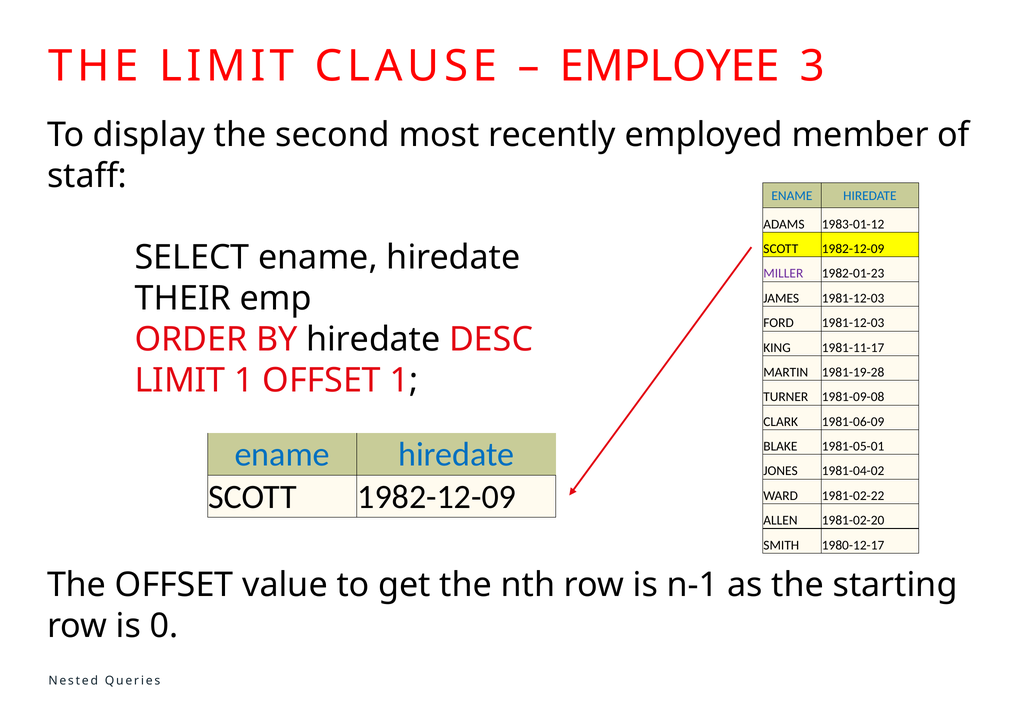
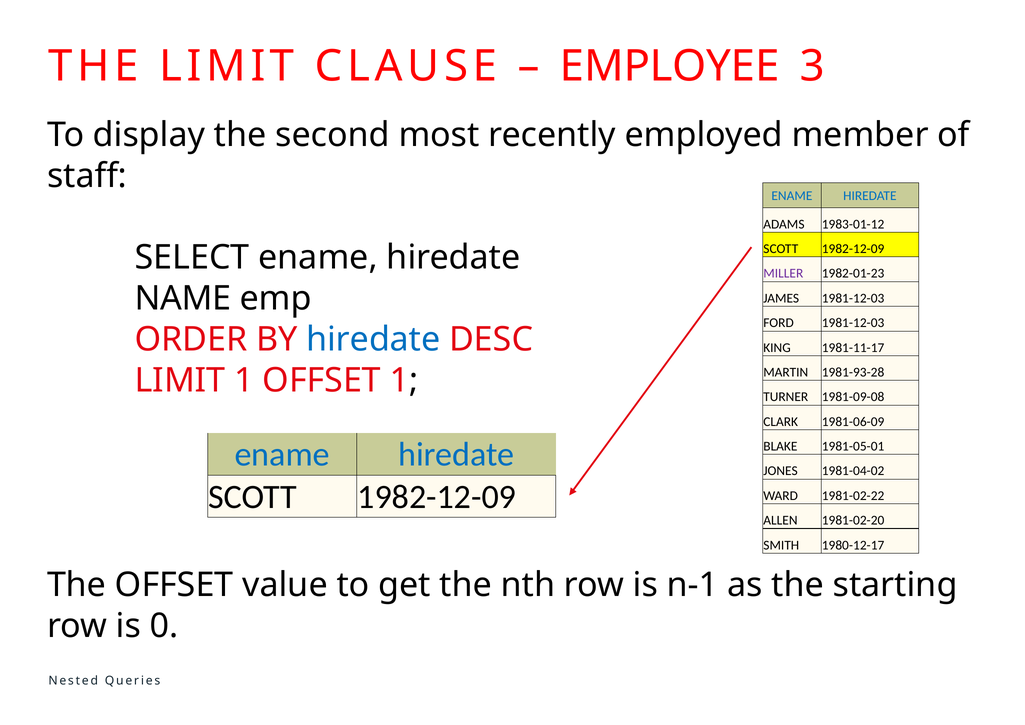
THEIR: THEIR -> NAME
hiredate at (373, 339) colour: black -> blue
1981-19-28: 1981-19-28 -> 1981-93-28
